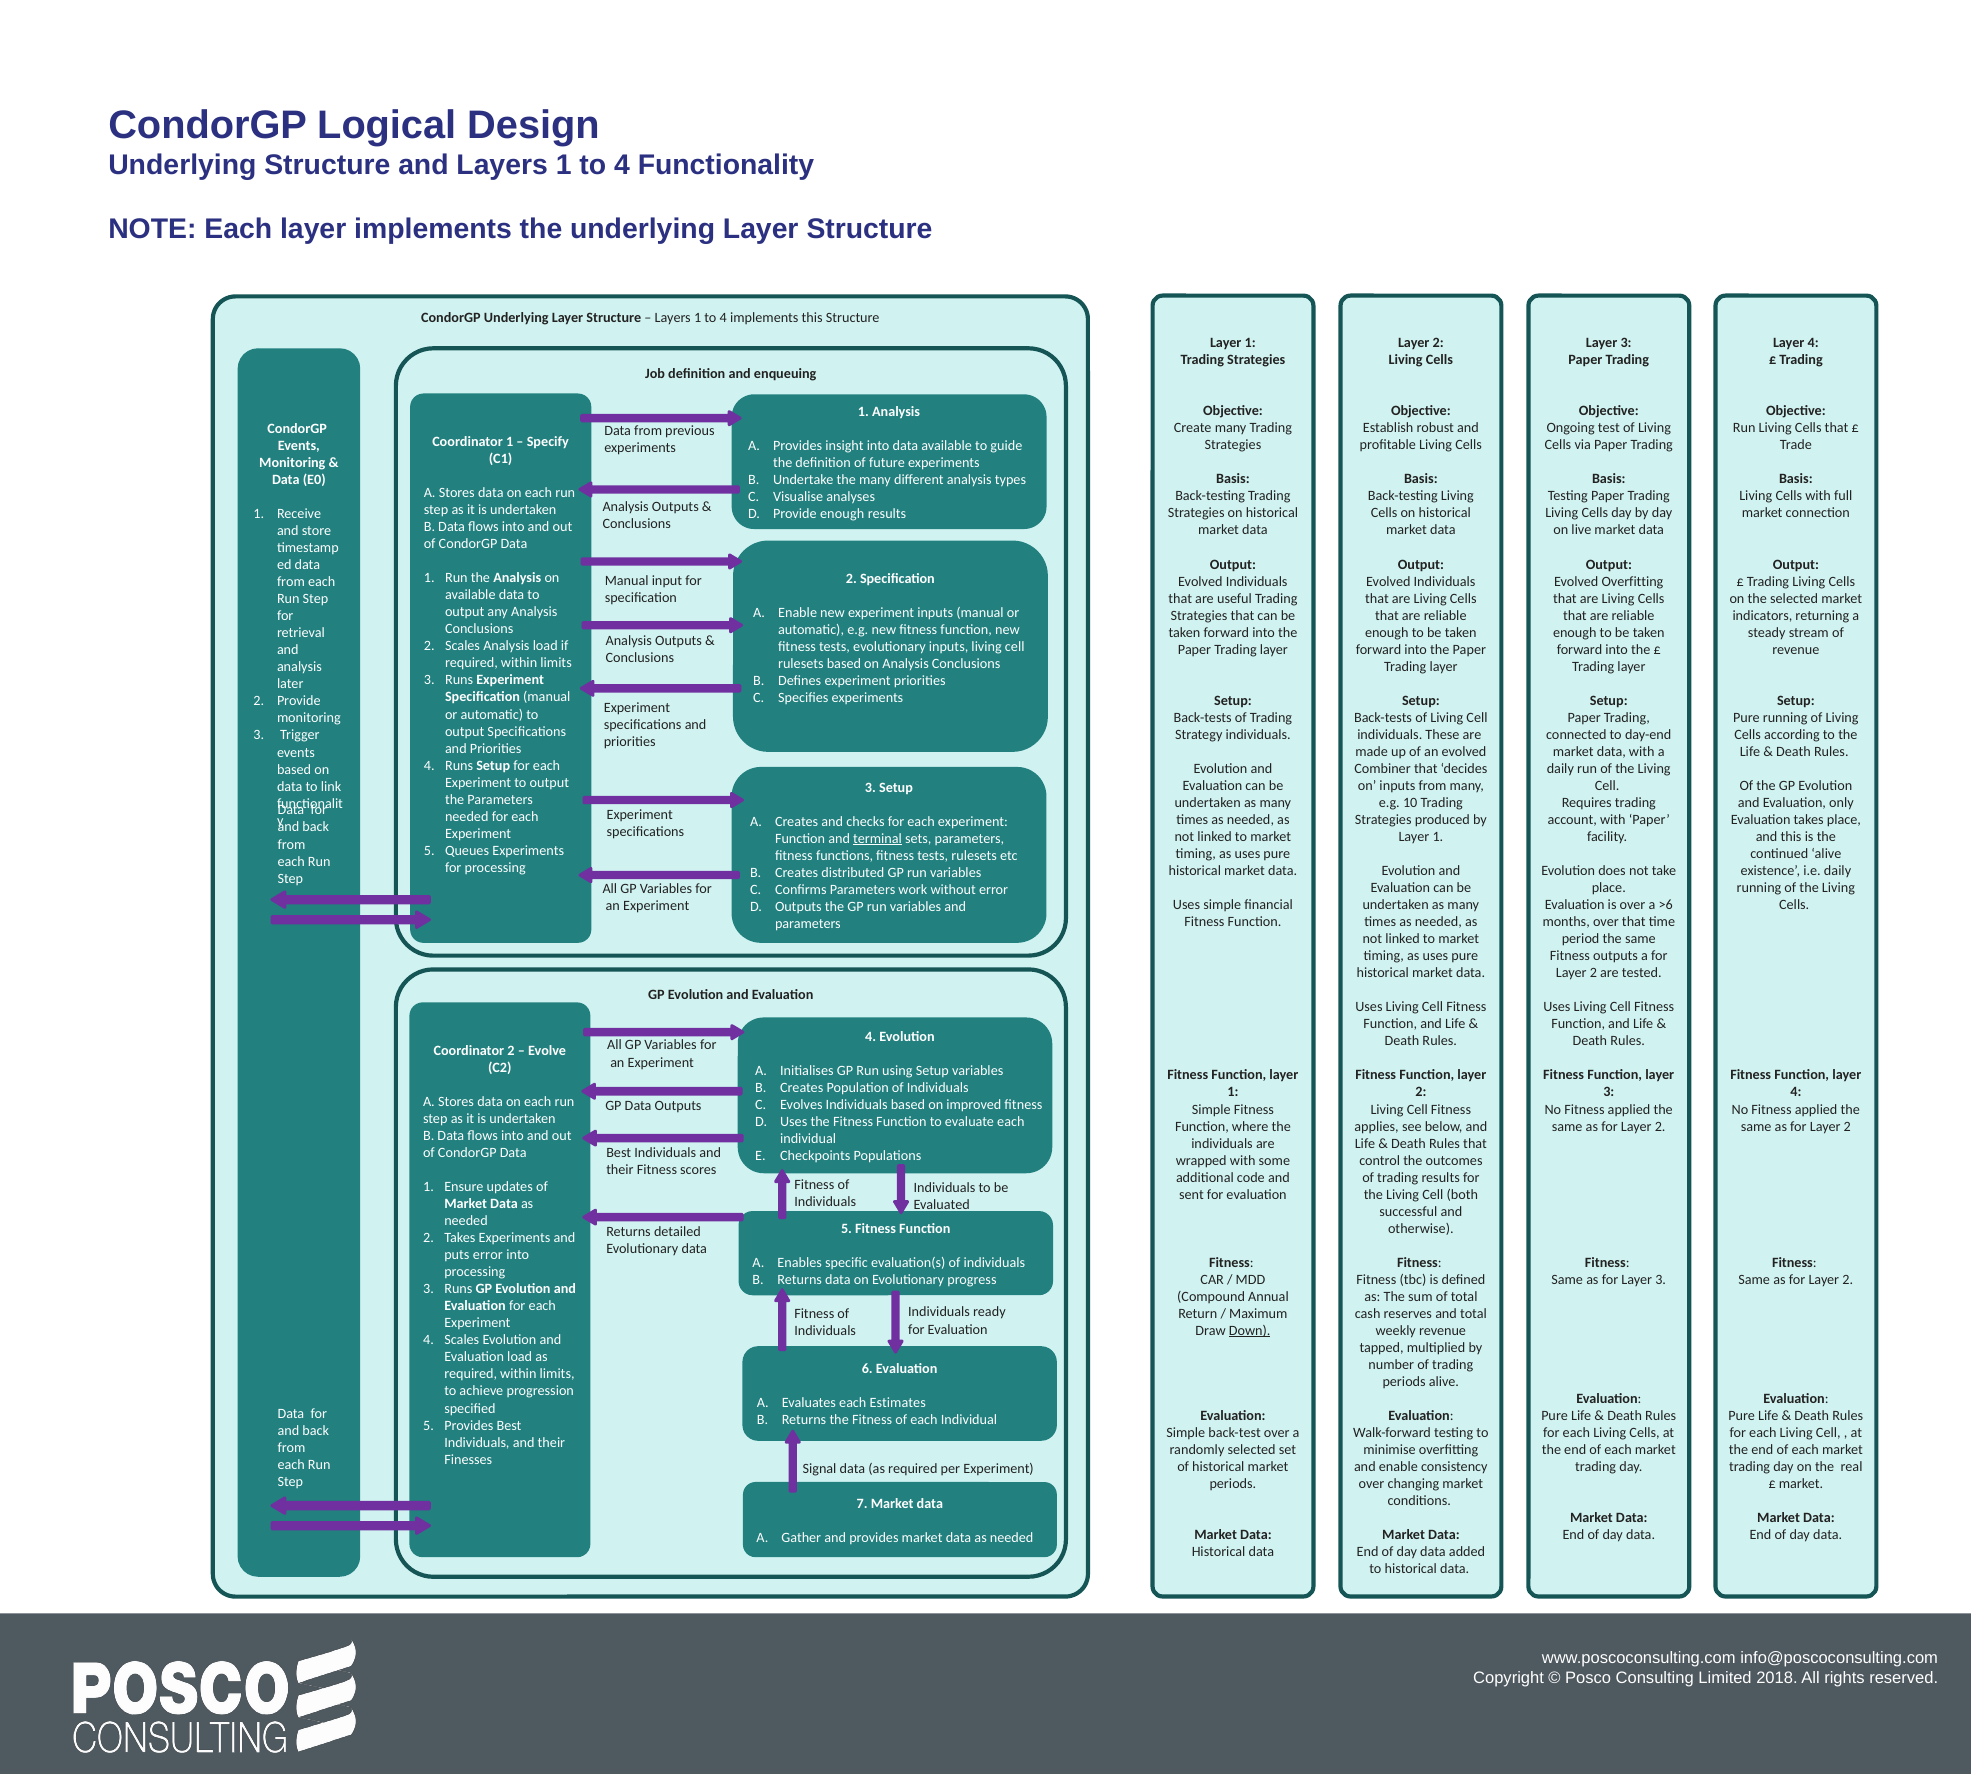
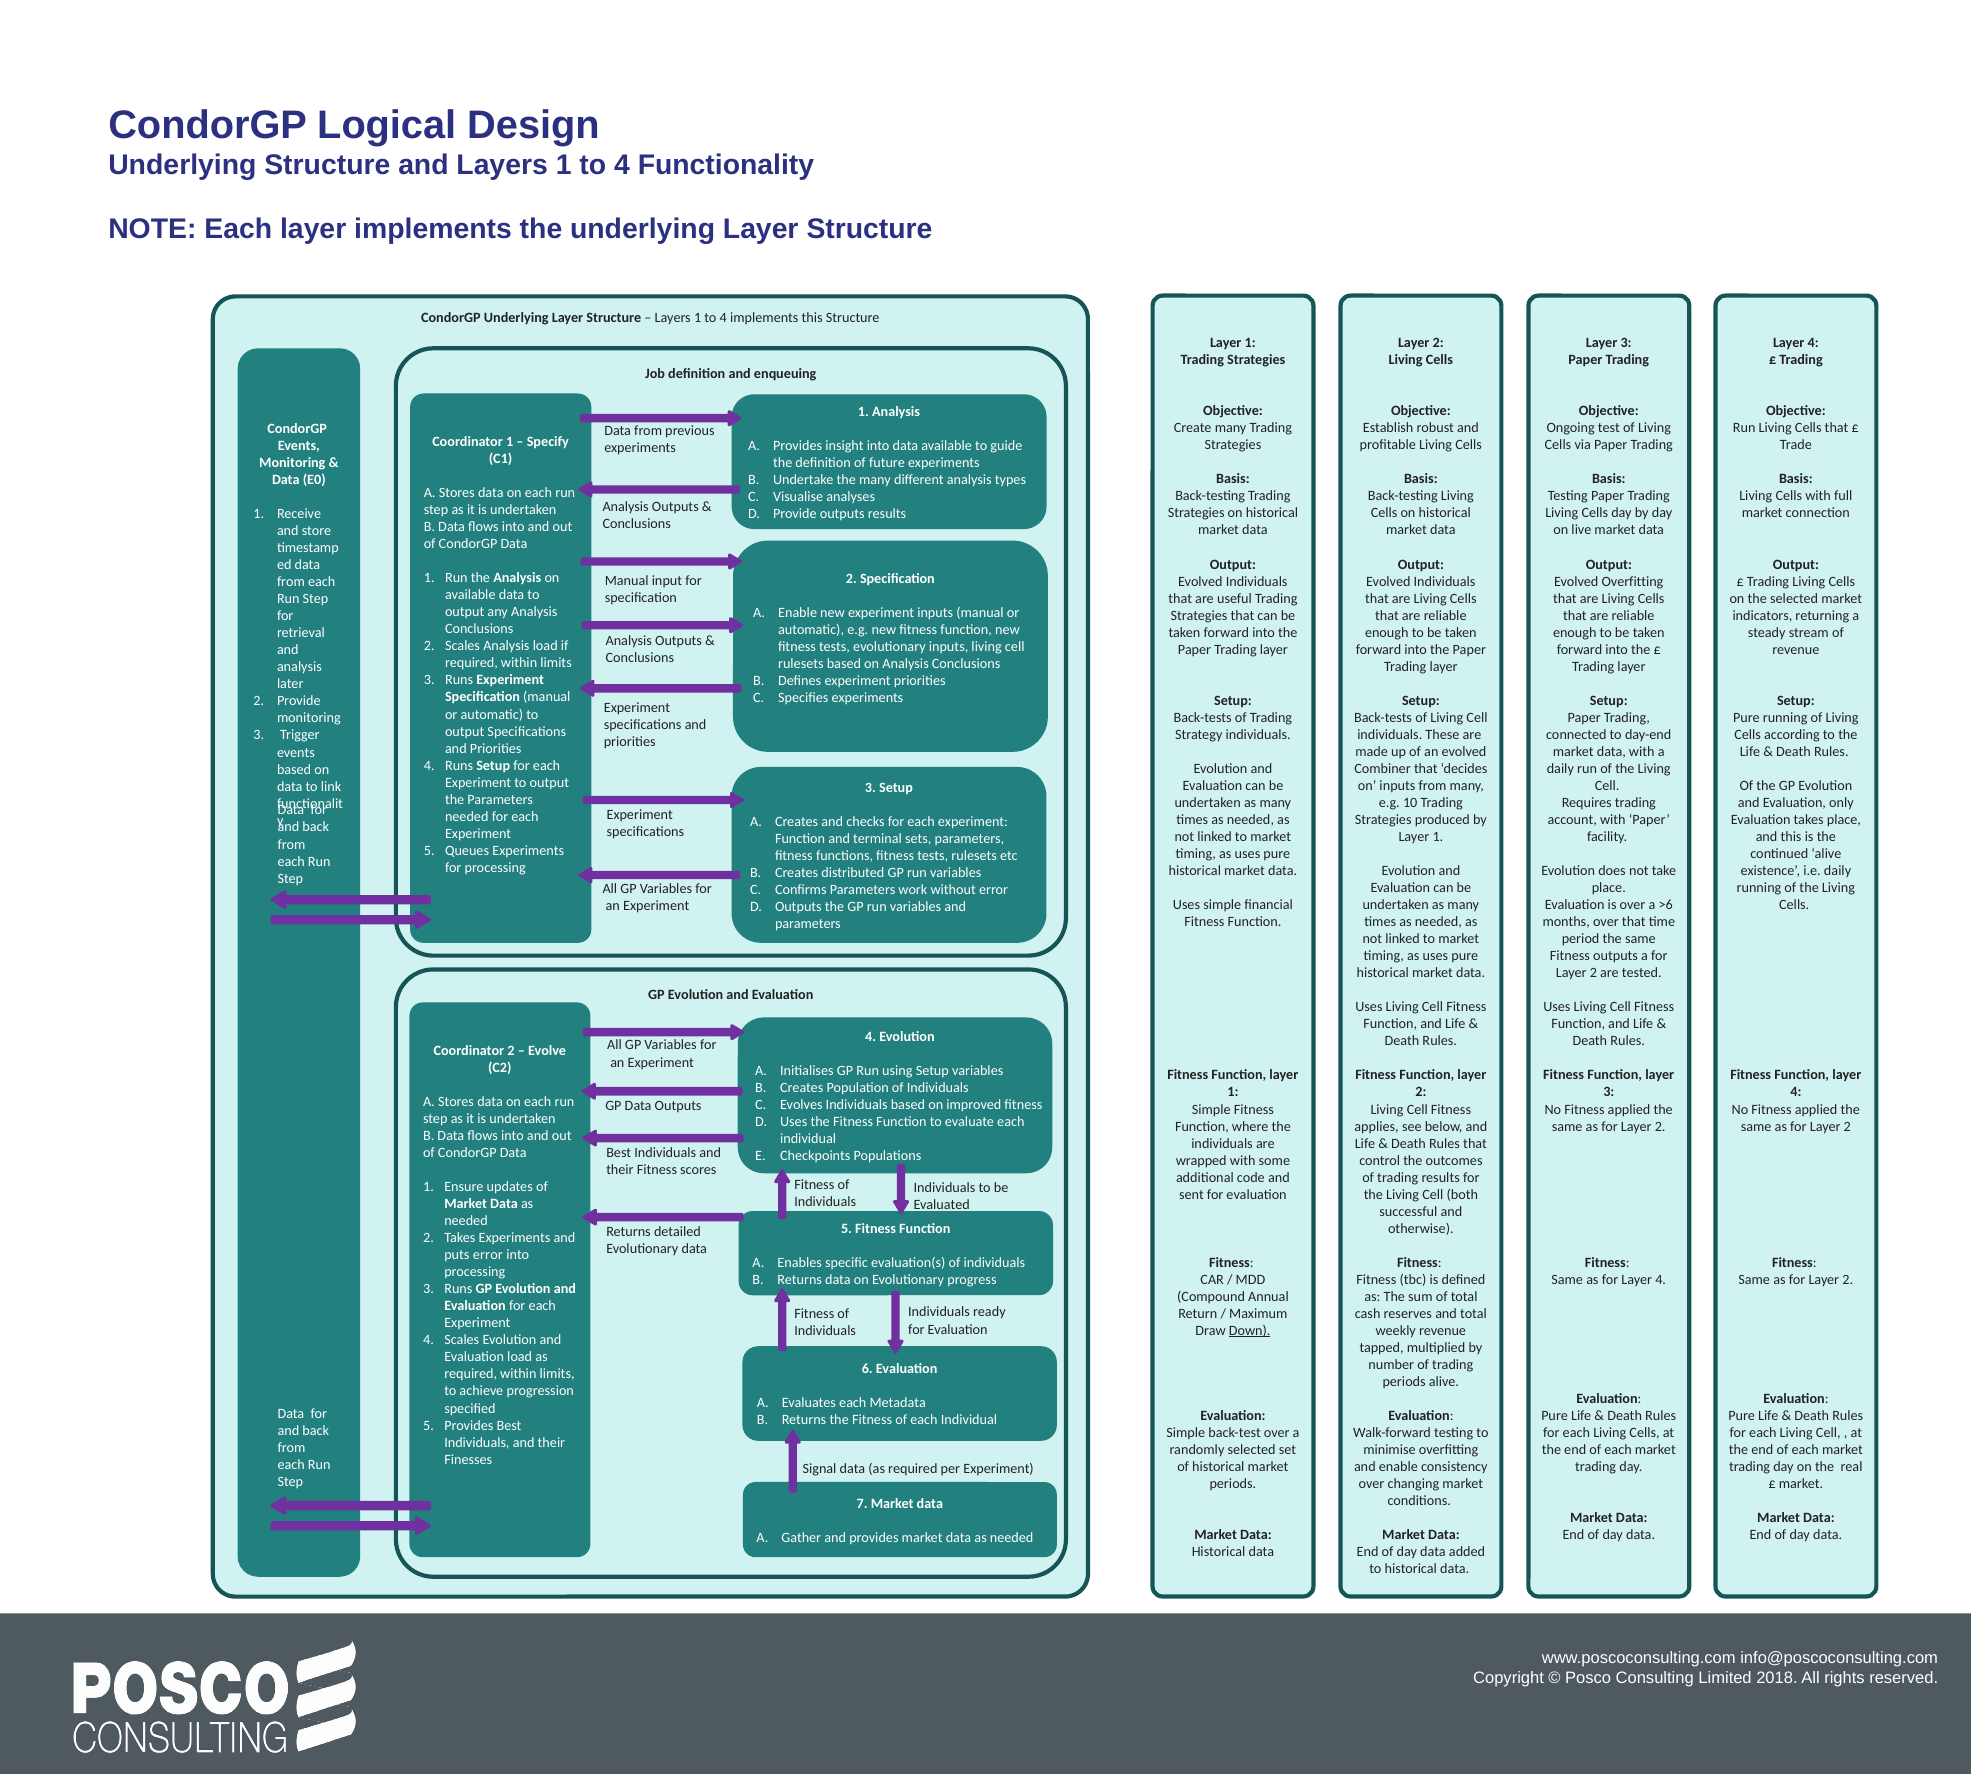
Provide enough: enough -> outputs
terminal underline: present -> none
for Layer 3: 3 -> 4
Estimates: Estimates -> Metadata
